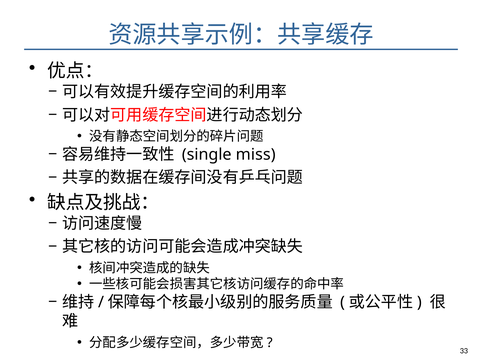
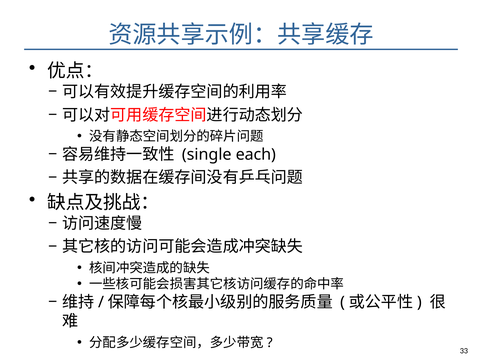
miss: miss -> each
